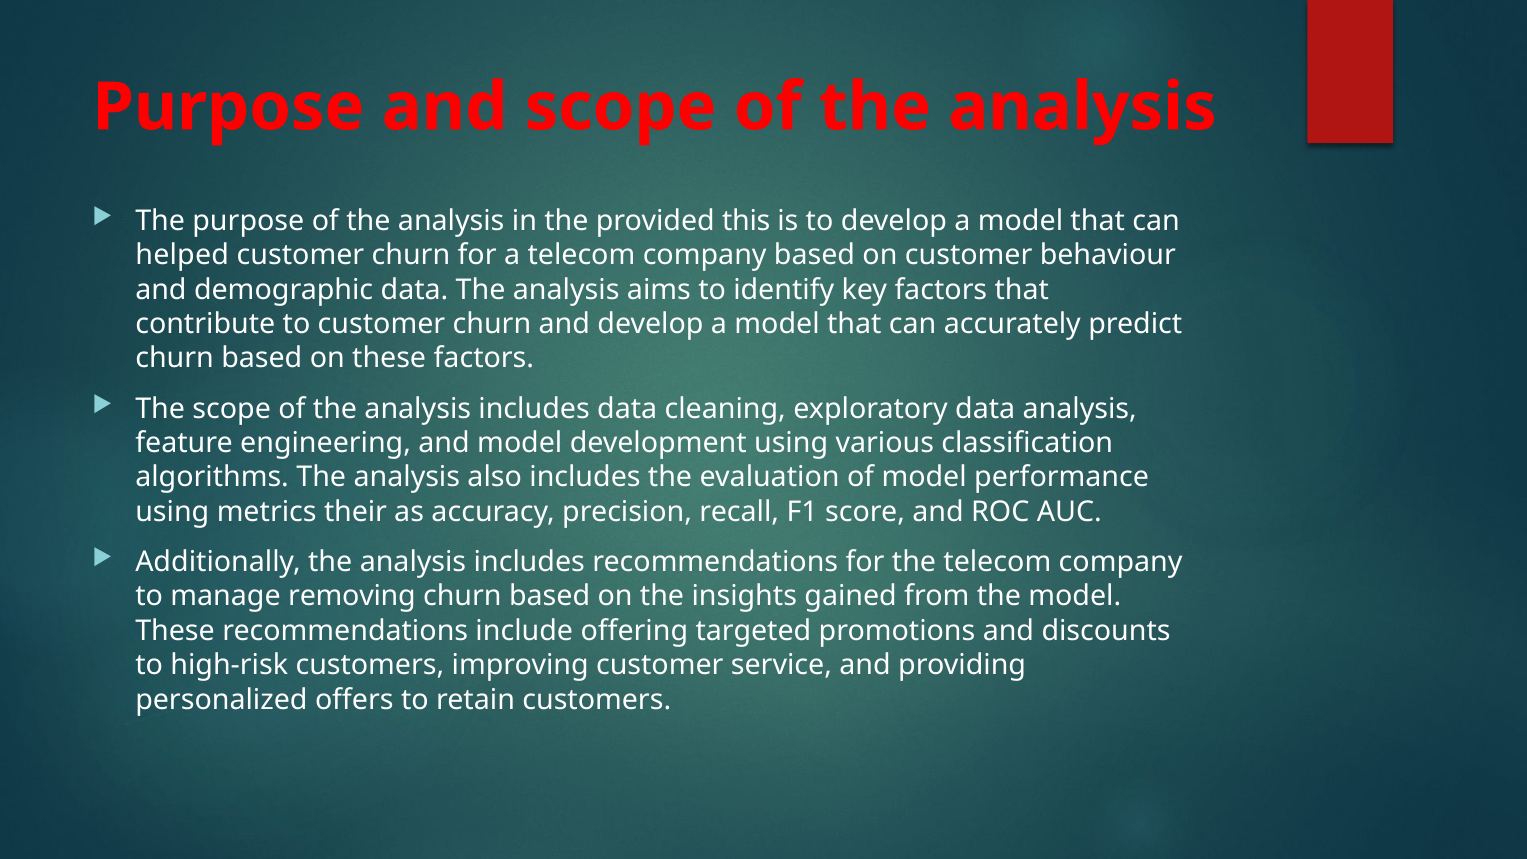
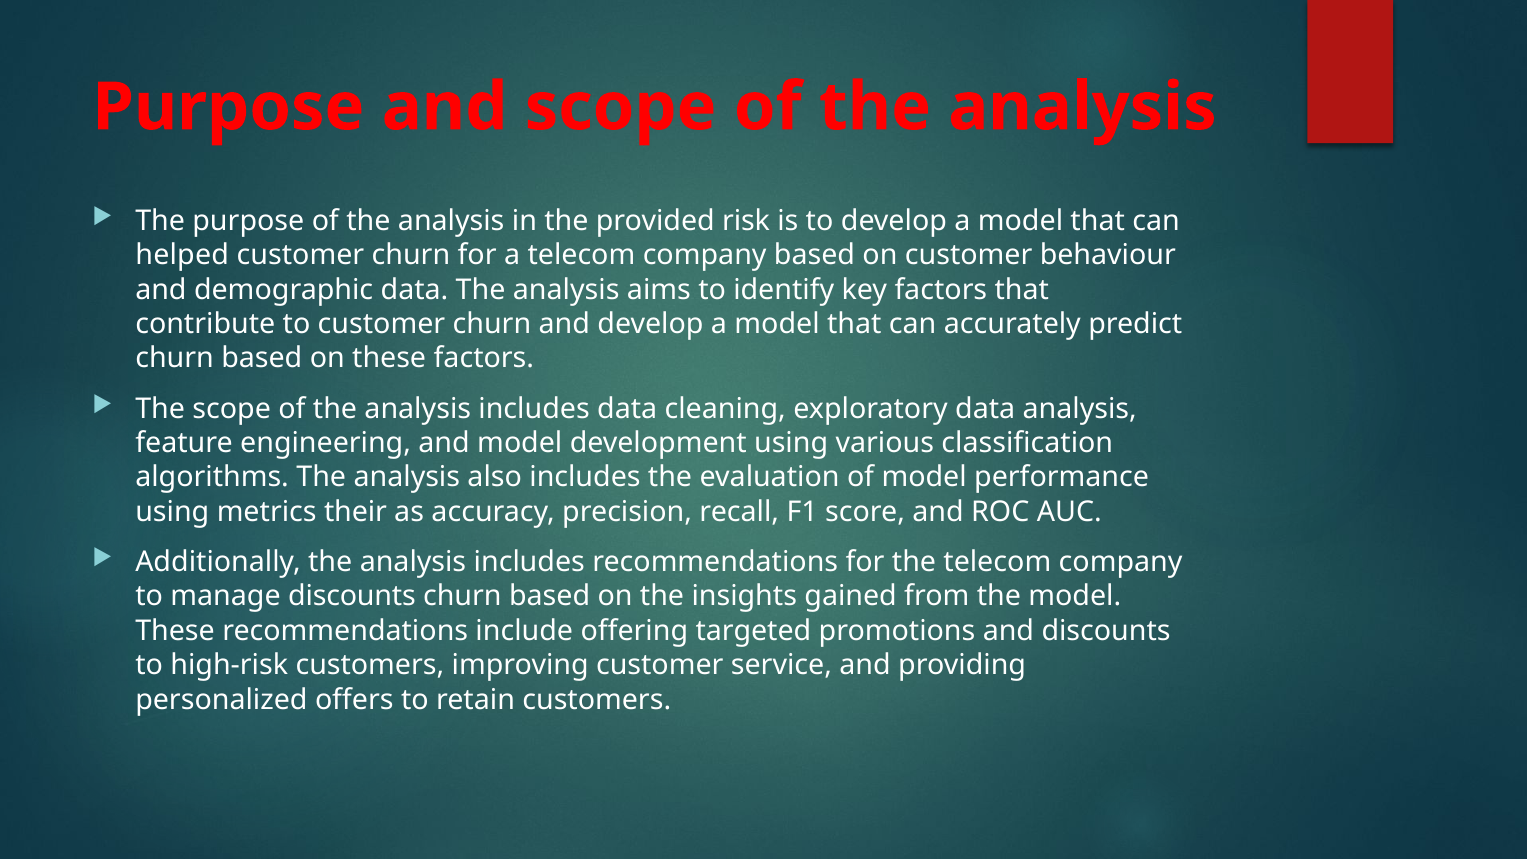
this: this -> risk
manage removing: removing -> discounts
